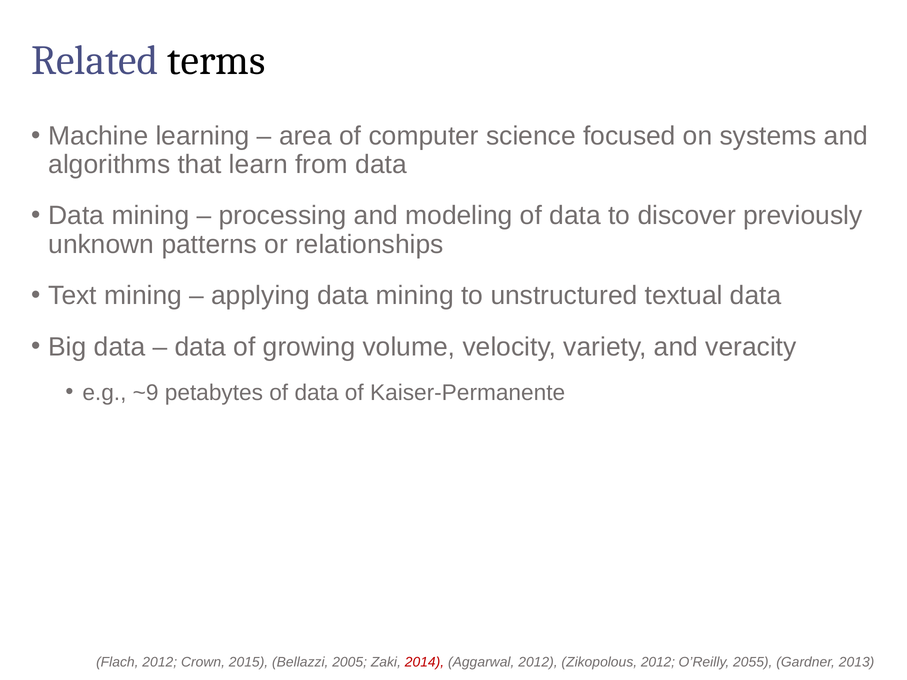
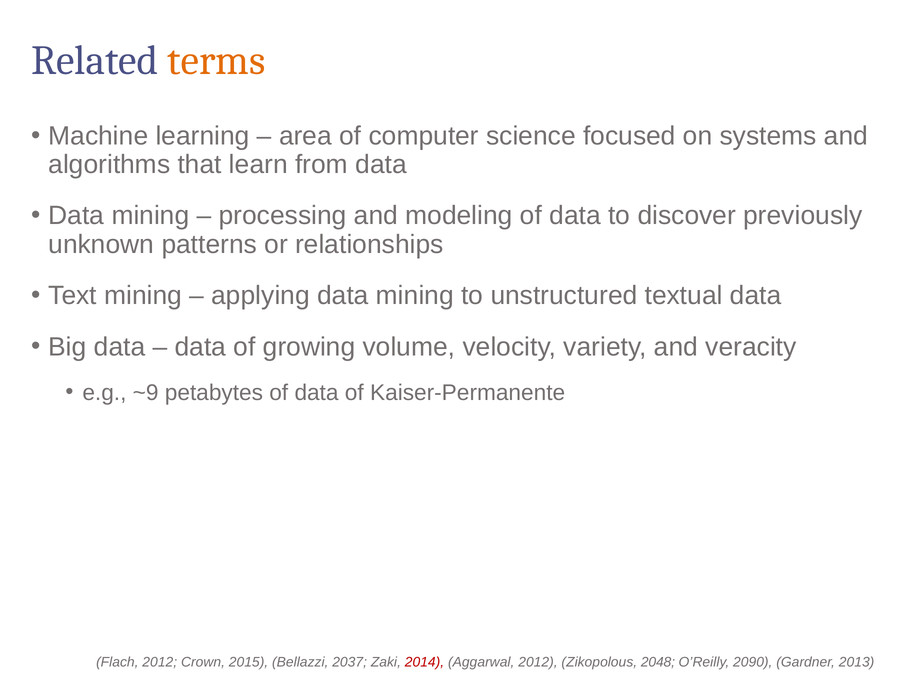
terms colour: black -> orange
2005: 2005 -> 2037
Zikopolous 2012: 2012 -> 2048
2055: 2055 -> 2090
